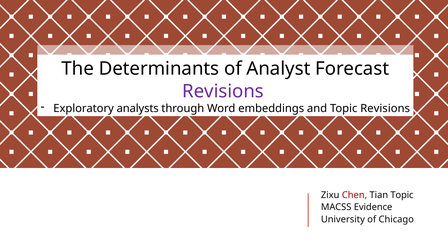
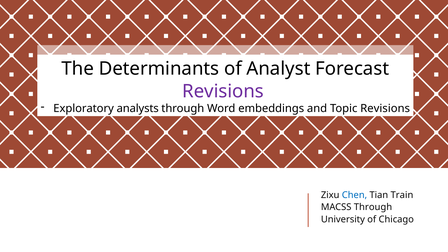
Chen colour: red -> blue
Tian Topic: Topic -> Train
MACSS Evidence: Evidence -> Through
